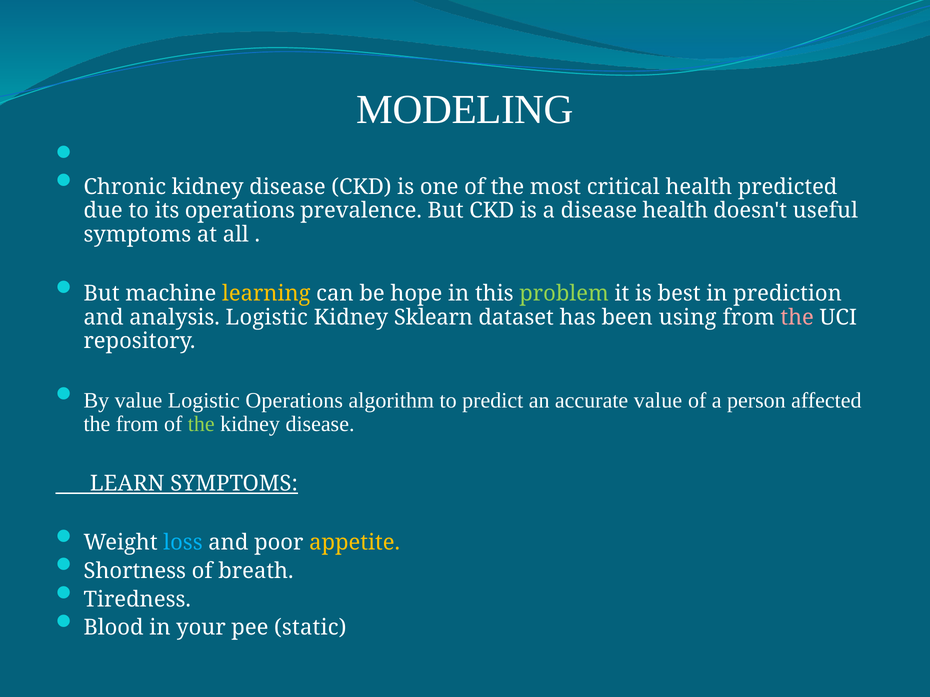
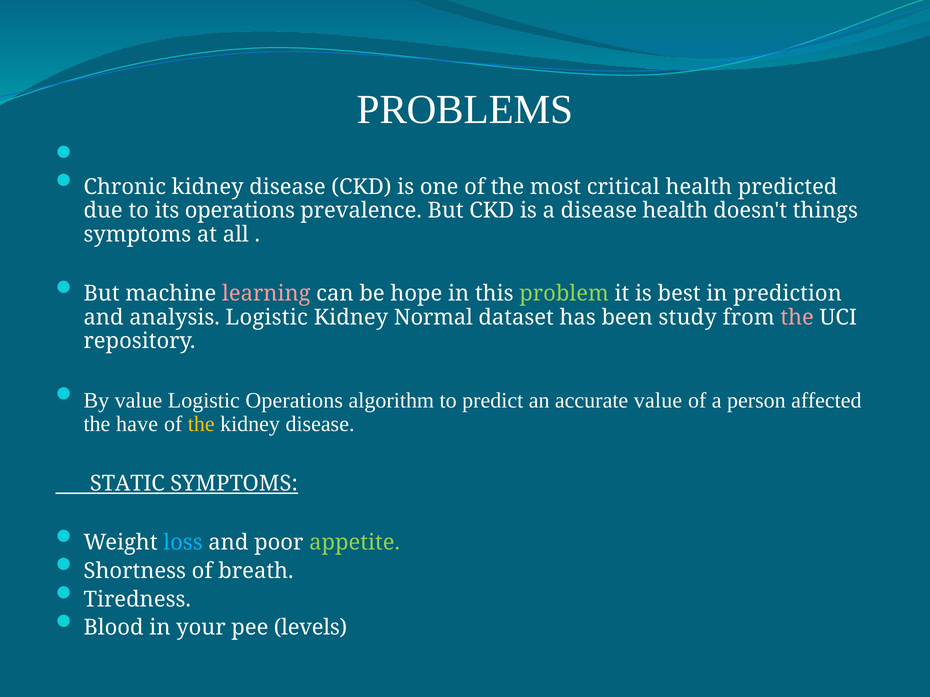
MODELING: MODELING -> PROBLEMS
useful: useful -> things
learning colour: yellow -> pink
Sklearn: Sklearn -> Normal
using: using -> study
the from: from -> have
the at (201, 424) colour: light green -> yellow
LEARN: LEARN -> STATIC
appetite colour: yellow -> light green
static: static -> levels
